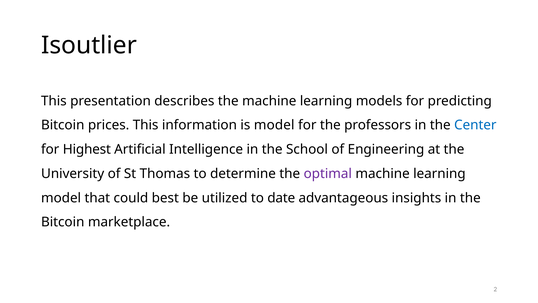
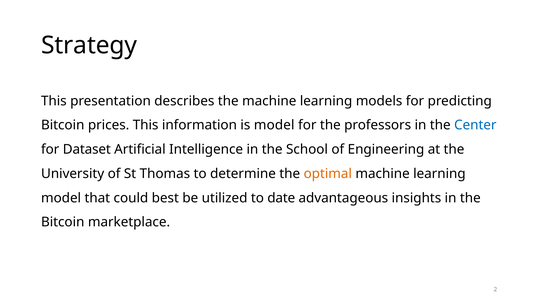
Isoutlier: Isoutlier -> Strategy
Highest: Highest -> Dataset
optimal colour: purple -> orange
